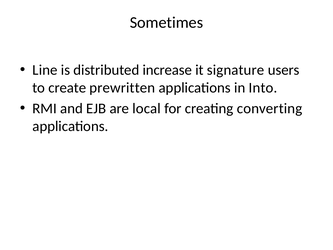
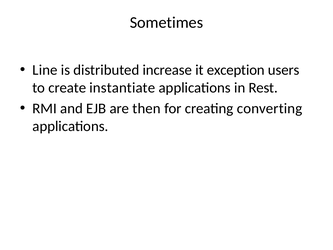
signature: signature -> exception
prewritten: prewritten -> instantiate
Into: Into -> Rest
local: local -> then
